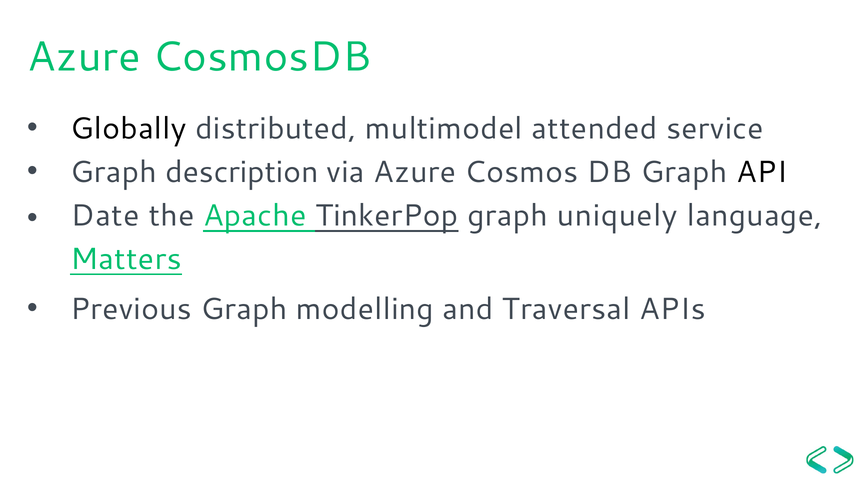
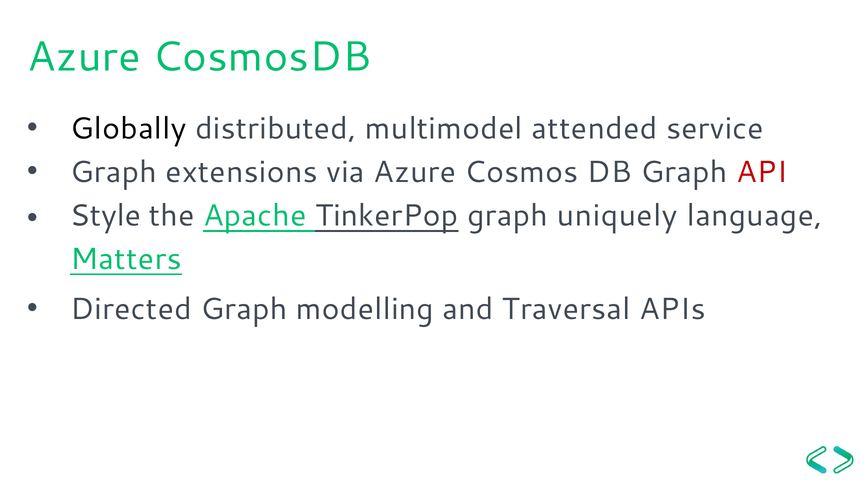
description: description -> extensions
API colour: black -> red
Date: Date -> Style
Previous: Previous -> Directed
